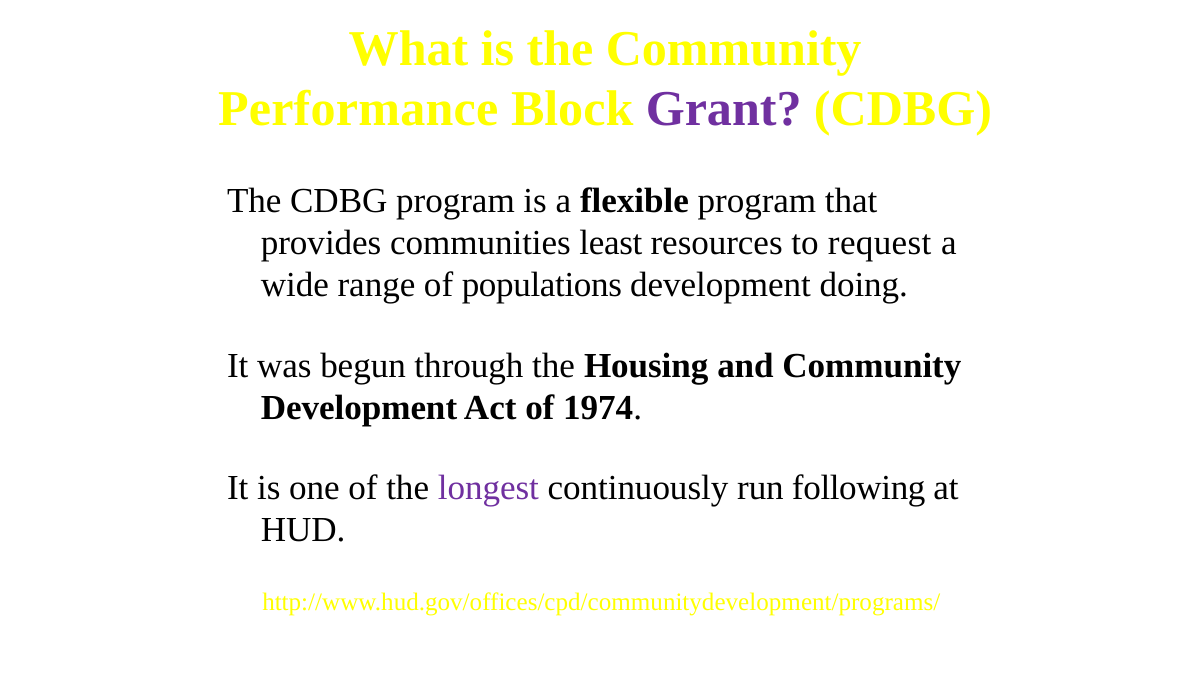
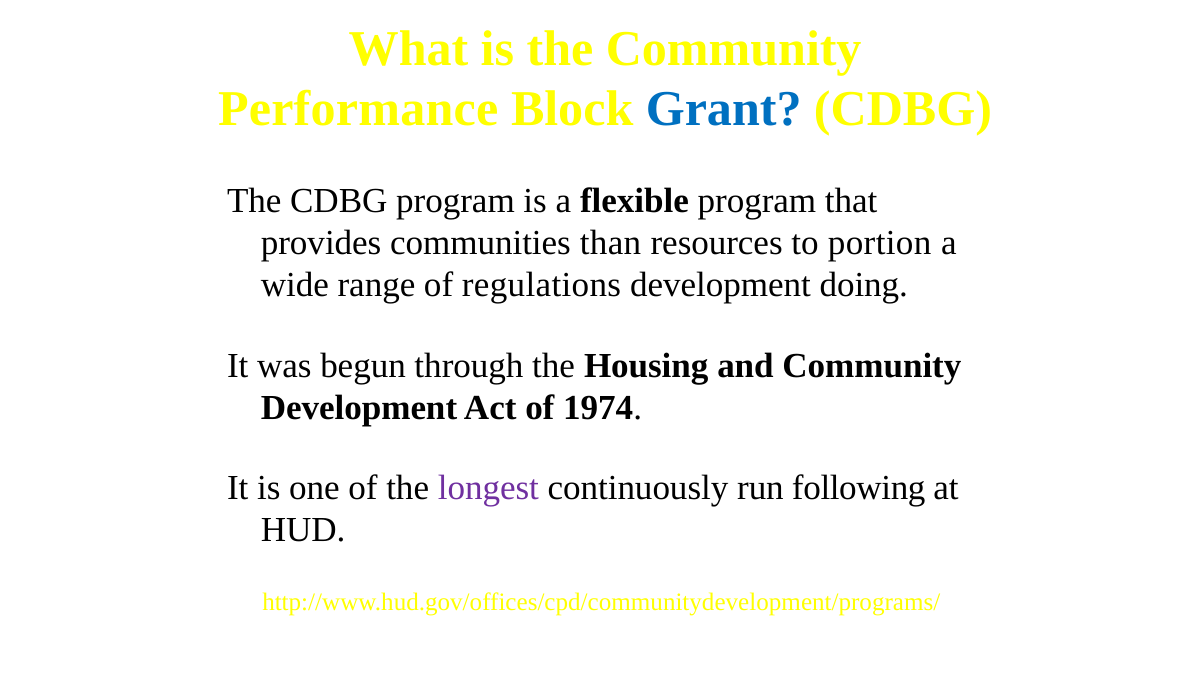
Grant colour: purple -> blue
least: least -> than
request: request -> portion
populations: populations -> regulations
